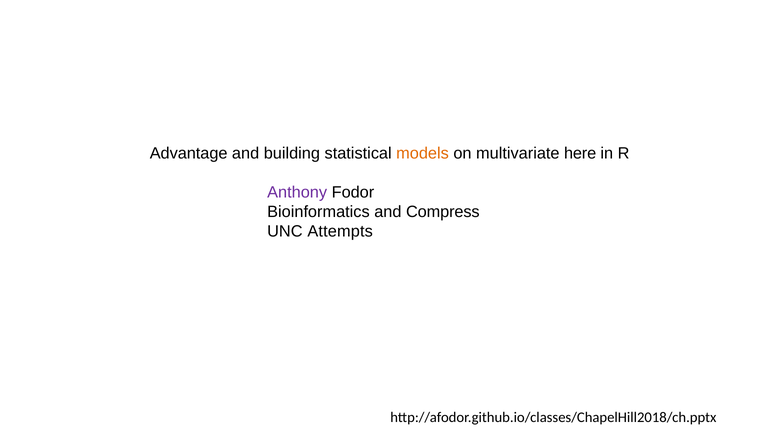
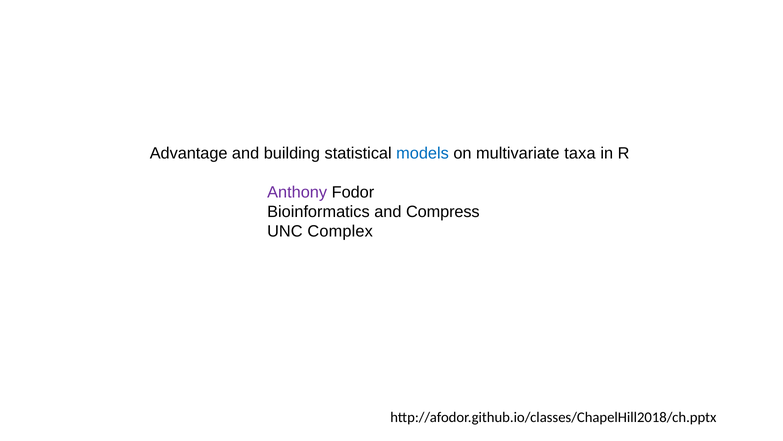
models colour: orange -> blue
here: here -> taxa
Attempts: Attempts -> Complex
